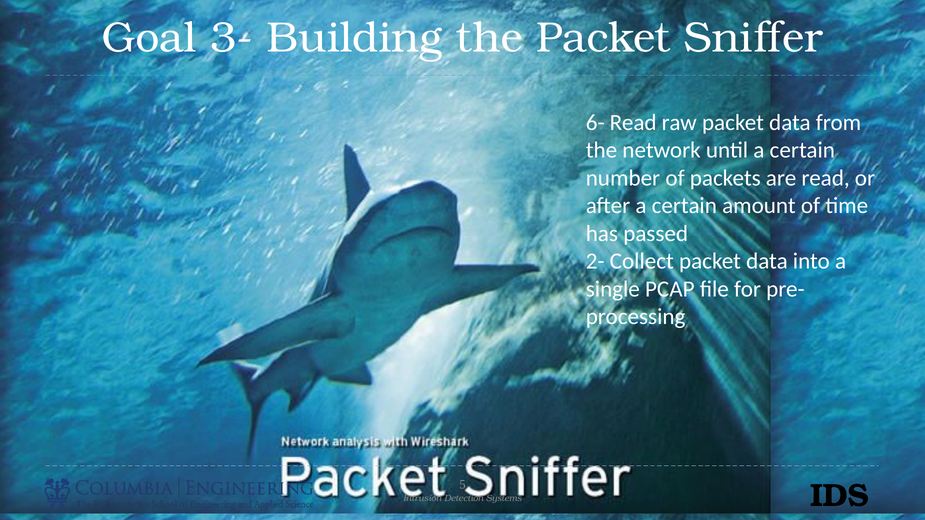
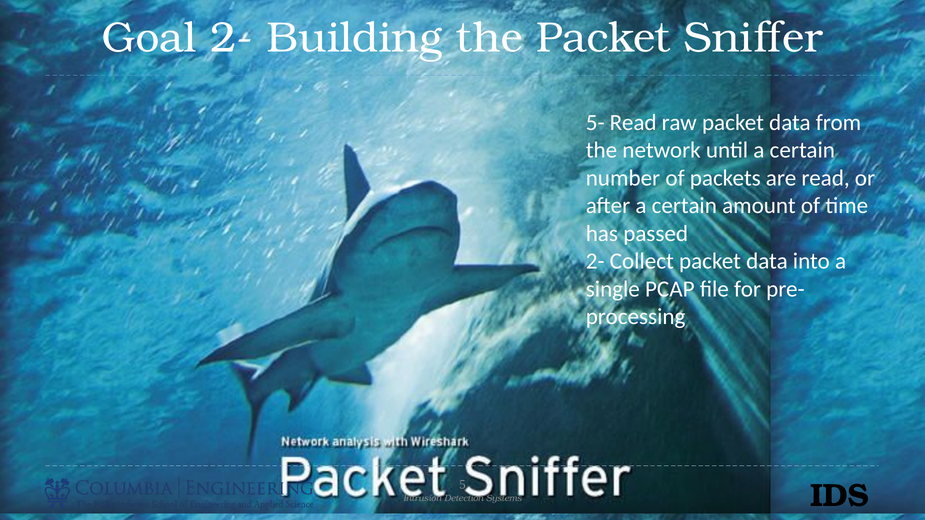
Goal 3-: 3- -> 2-
6-: 6- -> 5-
